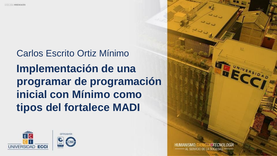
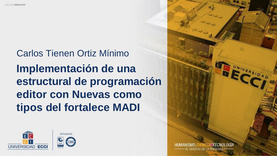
Escrito: Escrito -> Tienen
programar: programar -> estructural
inicial: inicial -> editor
con Mínimo: Mínimo -> Nuevas
